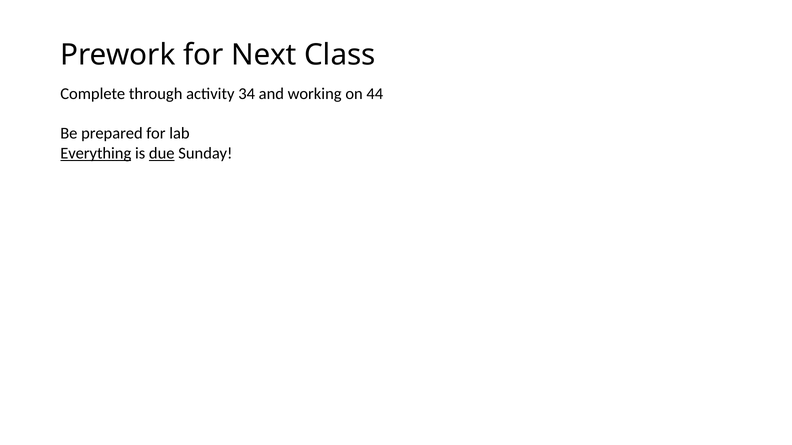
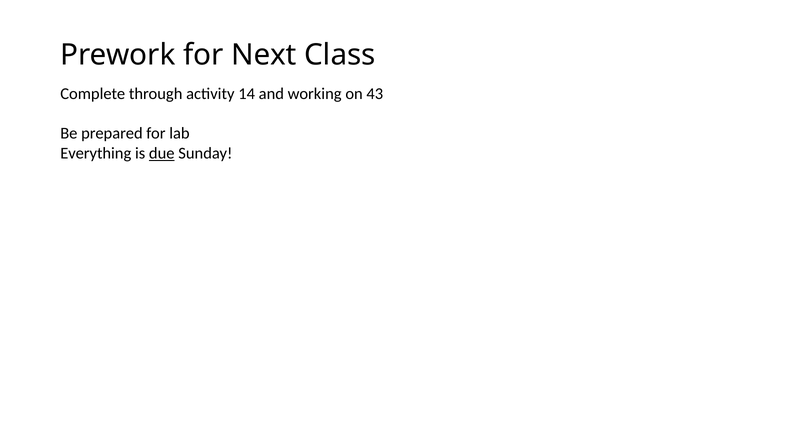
34: 34 -> 14
44: 44 -> 43
Everything underline: present -> none
